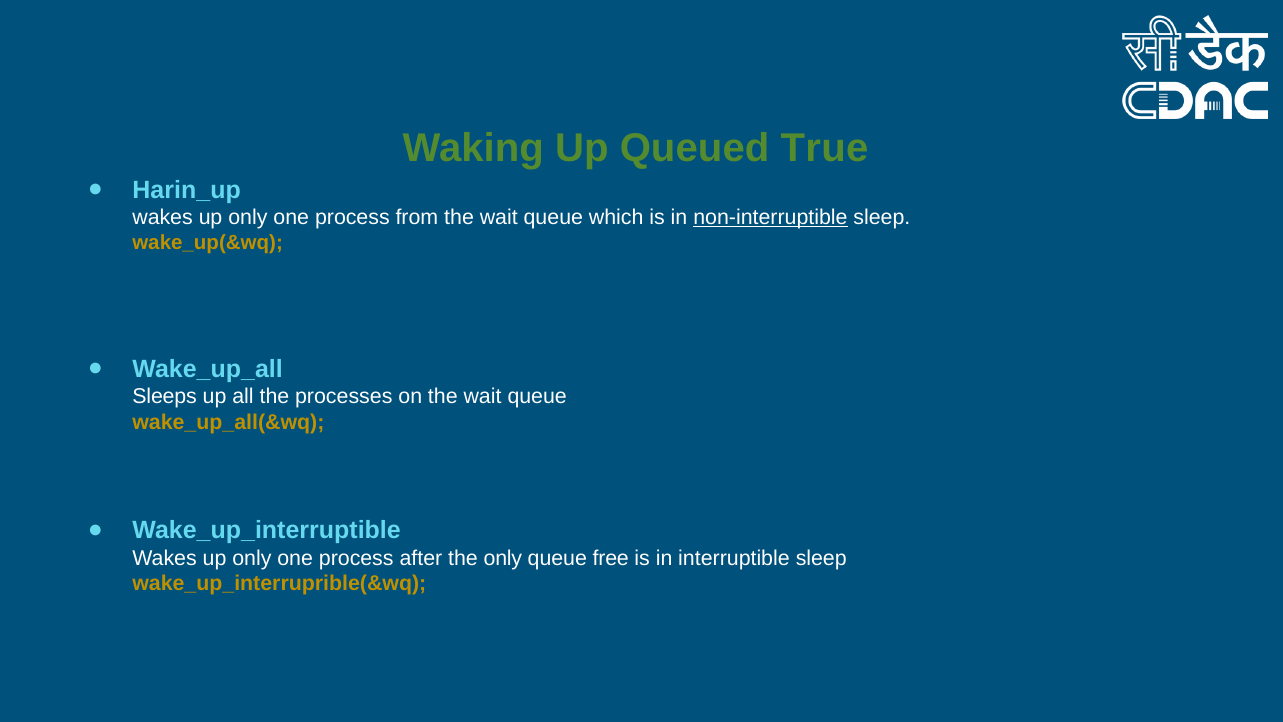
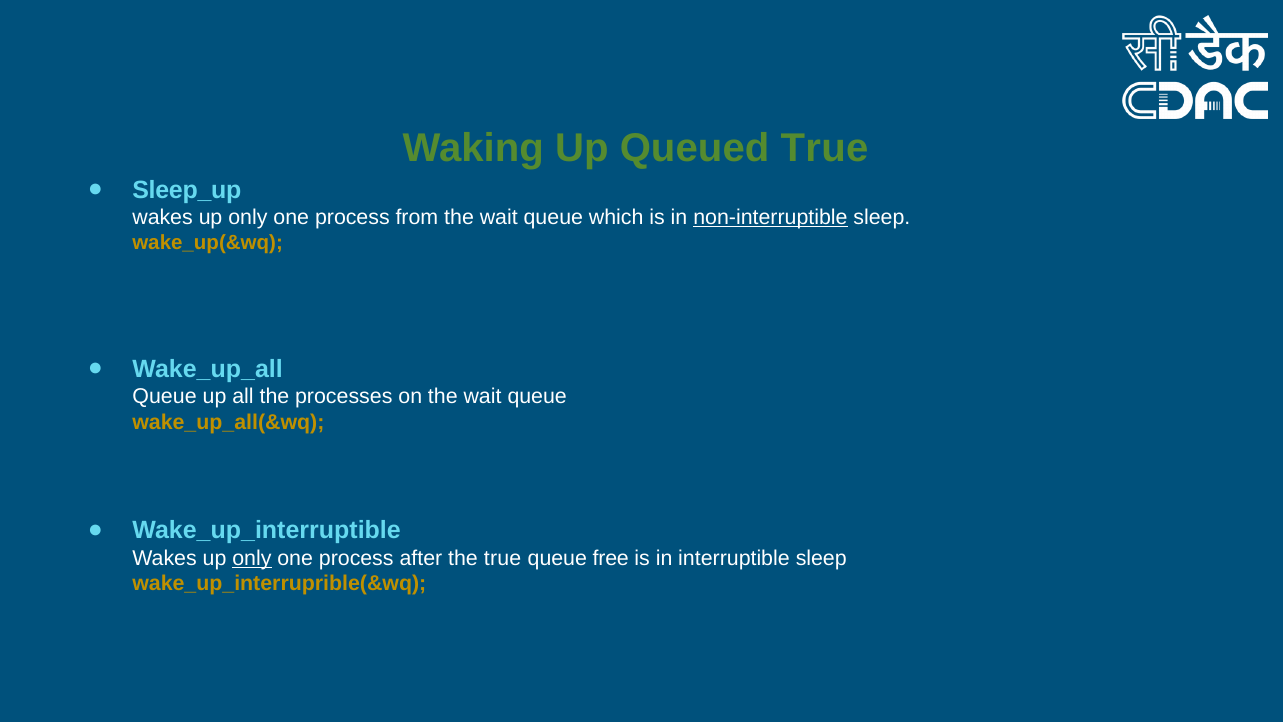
Harin_up: Harin_up -> Sleep_up
Sleeps at (165, 396): Sleeps -> Queue
only at (252, 558) underline: none -> present
the only: only -> true
